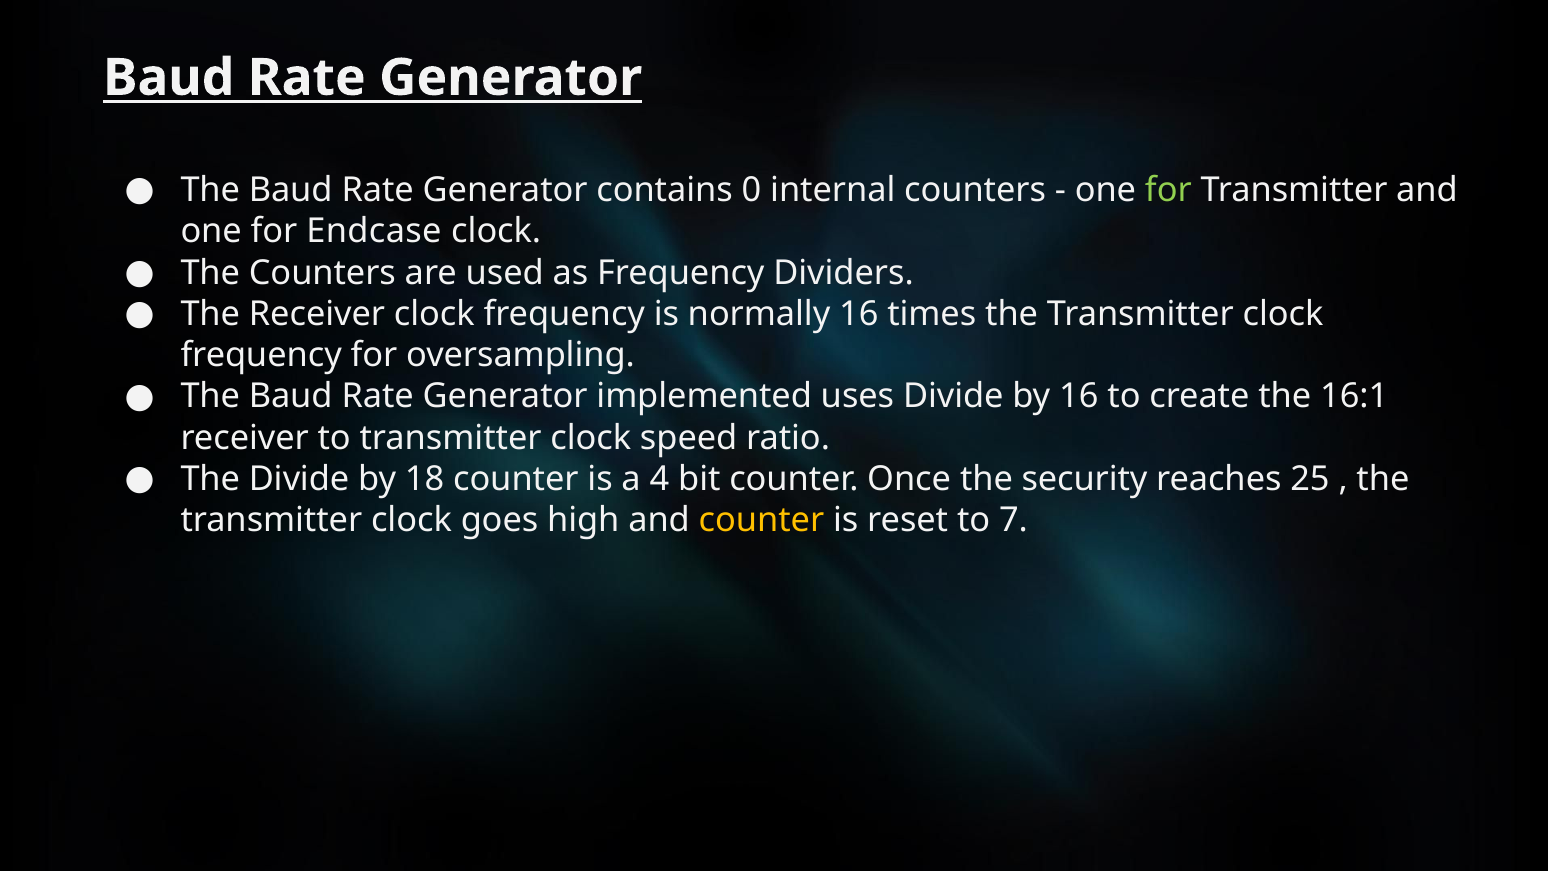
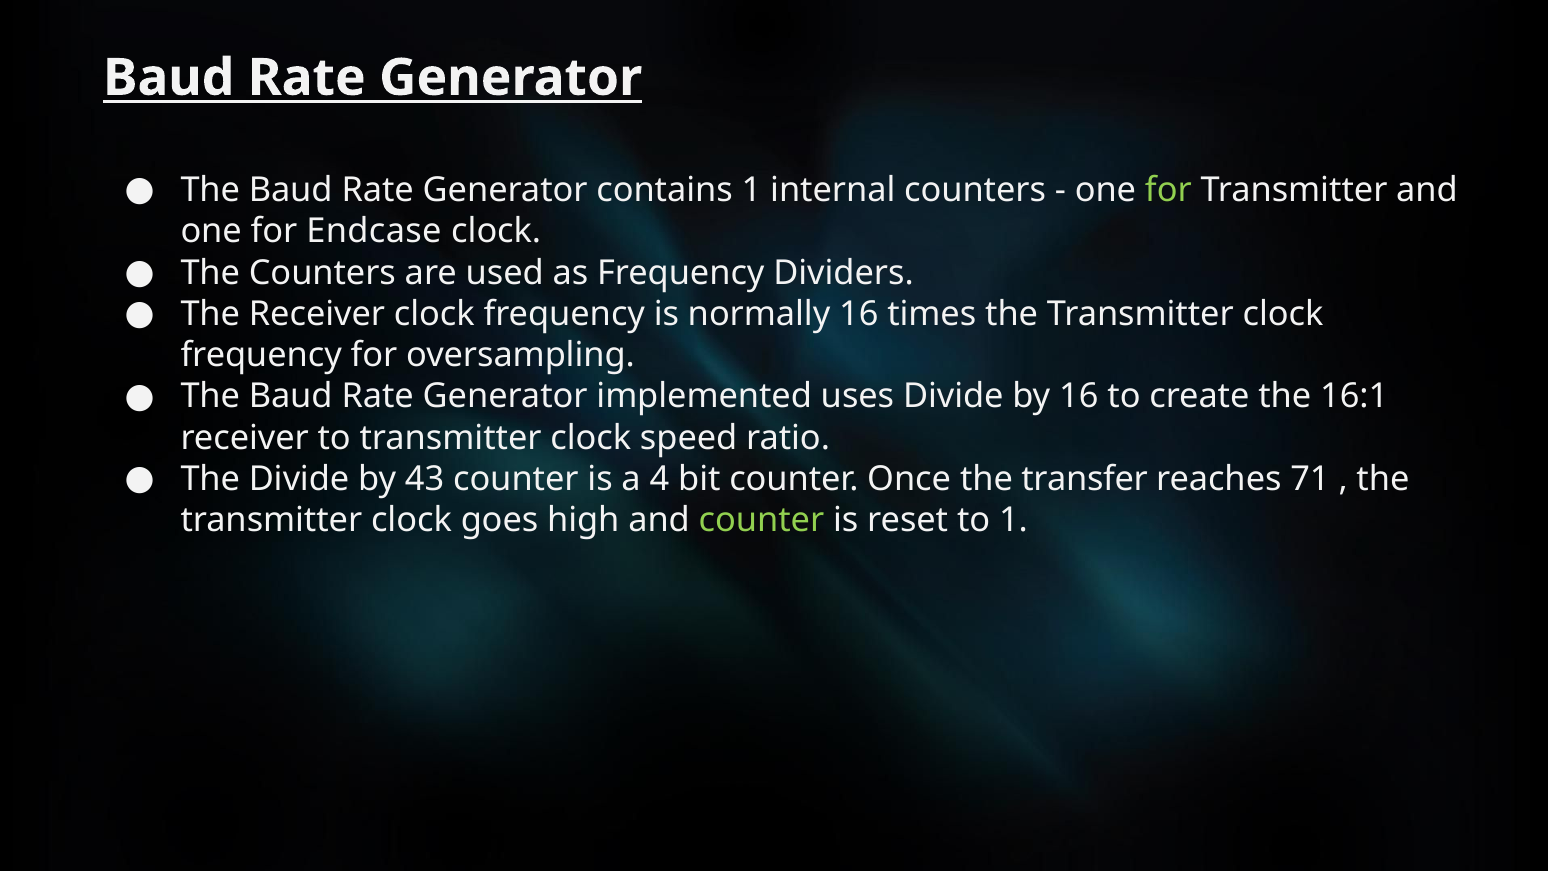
contains 0: 0 -> 1
18: 18 -> 43
security: security -> transfer
25: 25 -> 71
counter at (761, 520) colour: yellow -> light green
to 7: 7 -> 1
